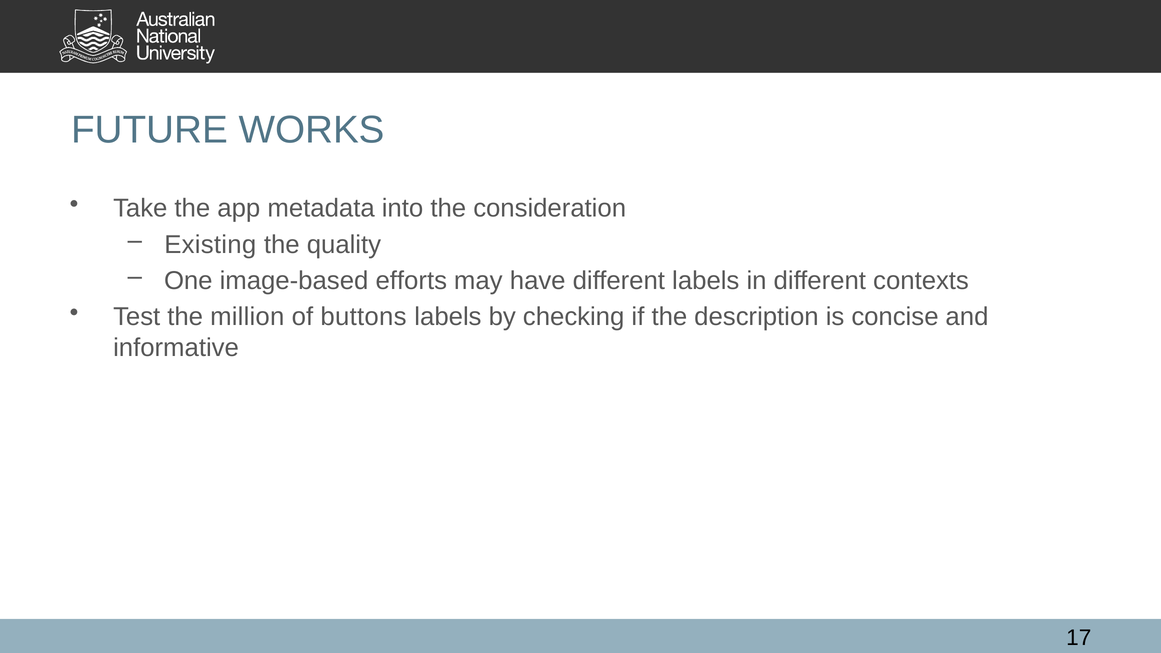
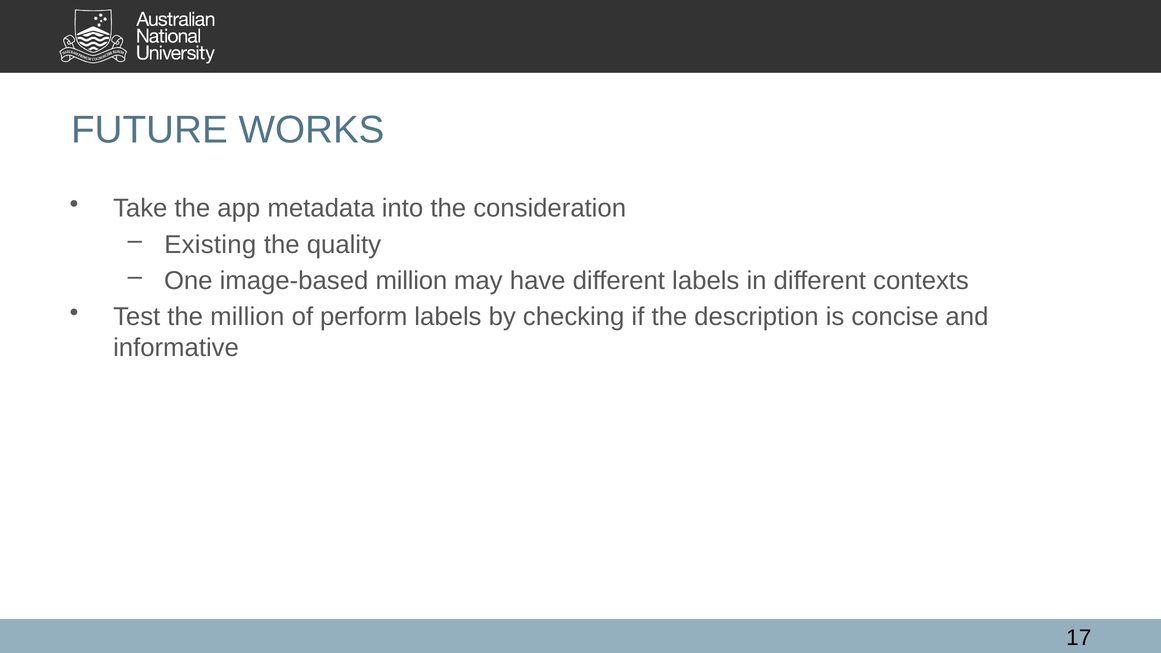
image-based efforts: efforts -> million
buttons: buttons -> perform
